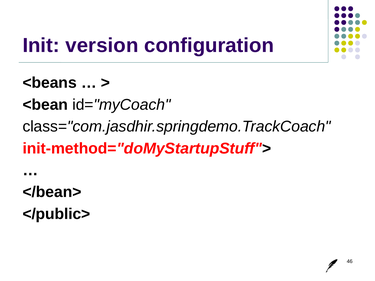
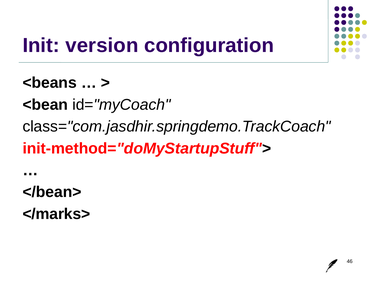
</public>: </public> -> </marks>
